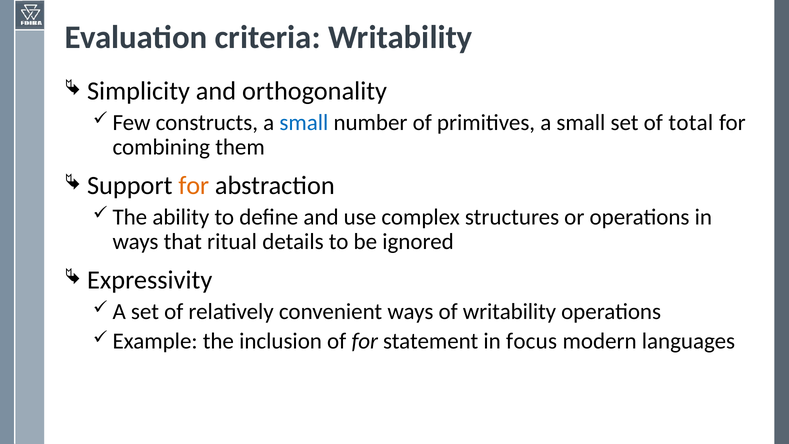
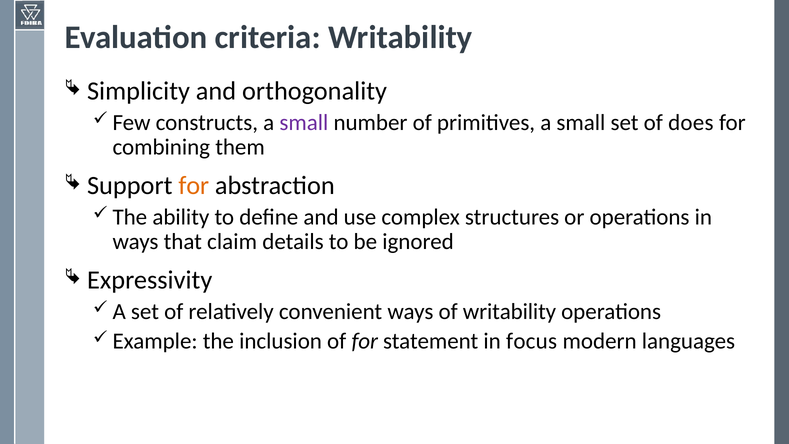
small at (304, 123) colour: blue -> purple
total: total -> does
ritual: ritual -> claim
